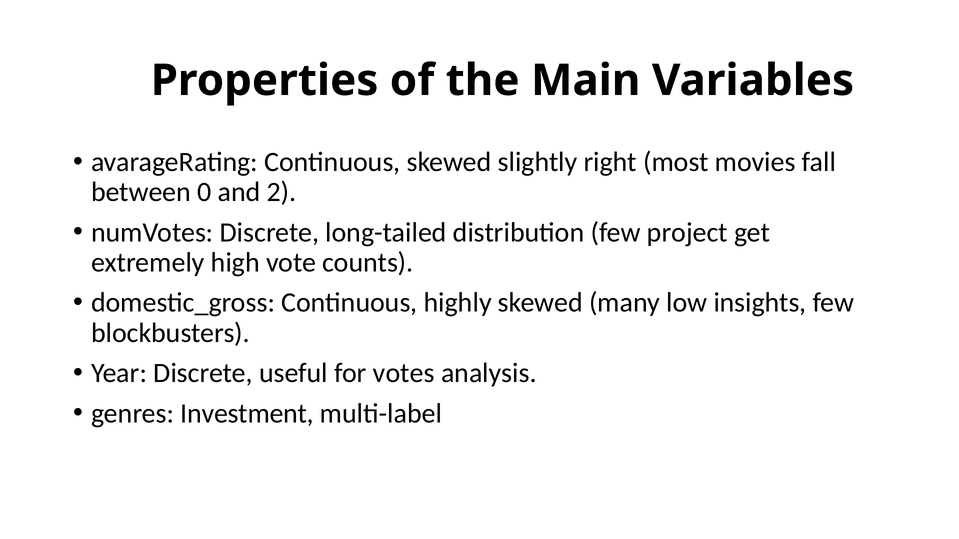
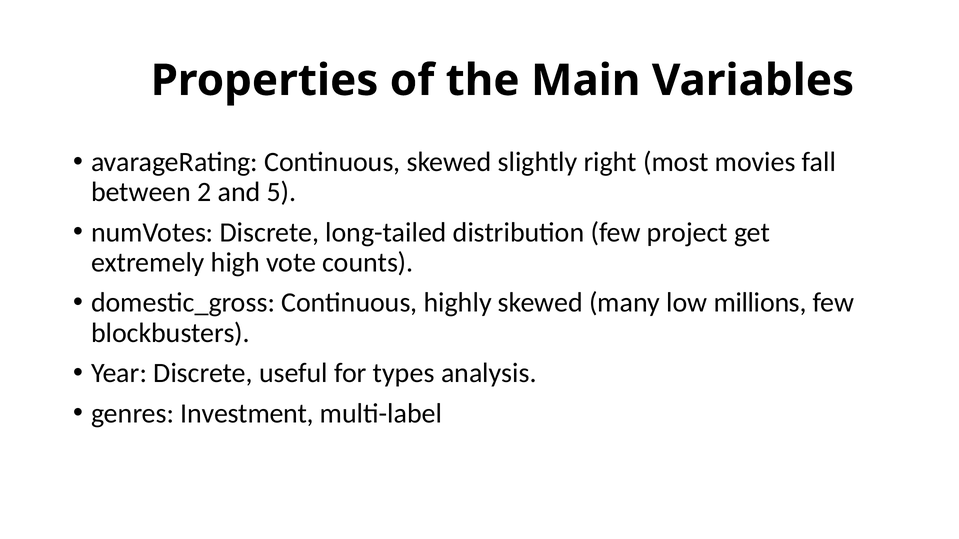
0: 0 -> 2
2: 2 -> 5
insights: insights -> millions
votes: votes -> types
